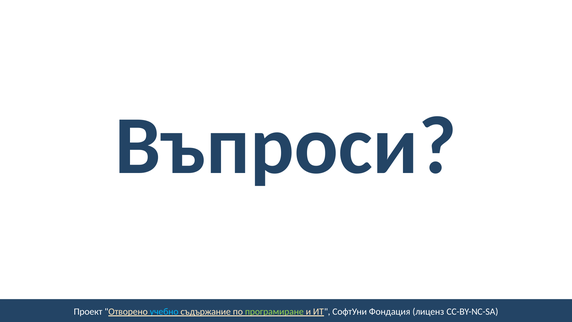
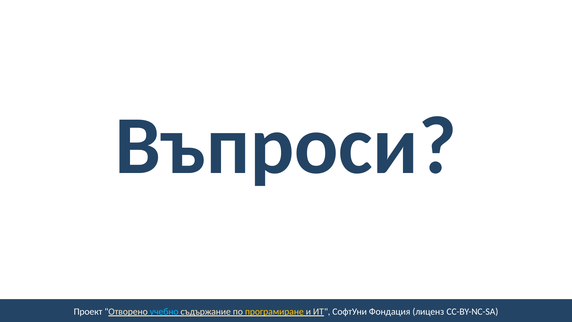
програмиране colour: light green -> yellow
